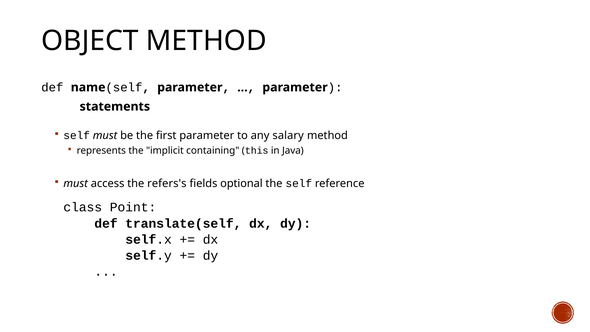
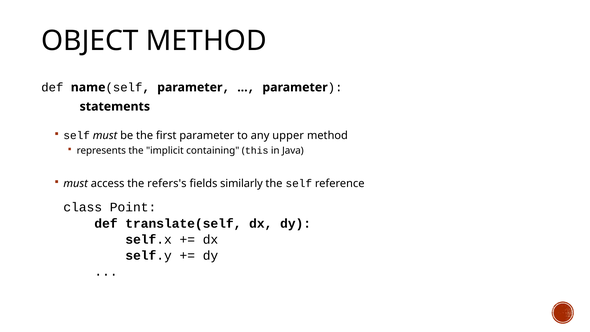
salary: salary -> upper
optional: optional -> similarly
